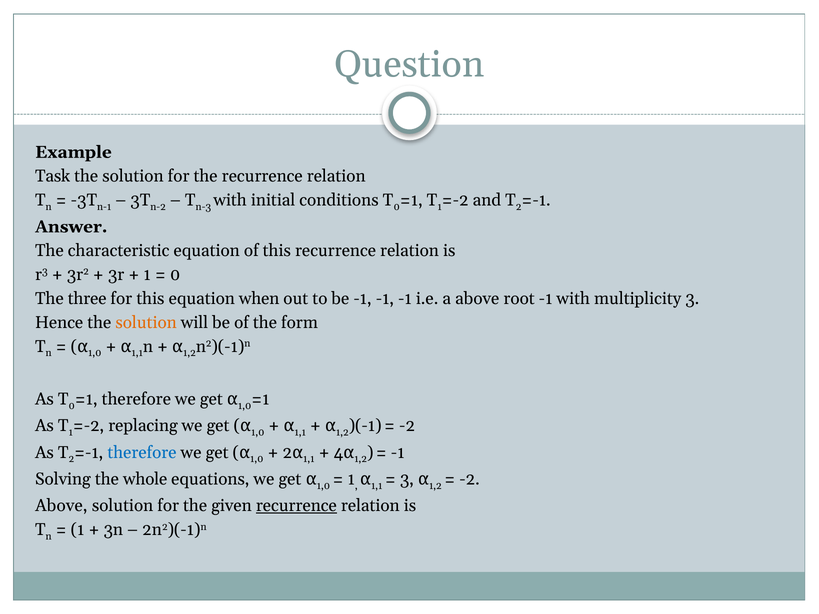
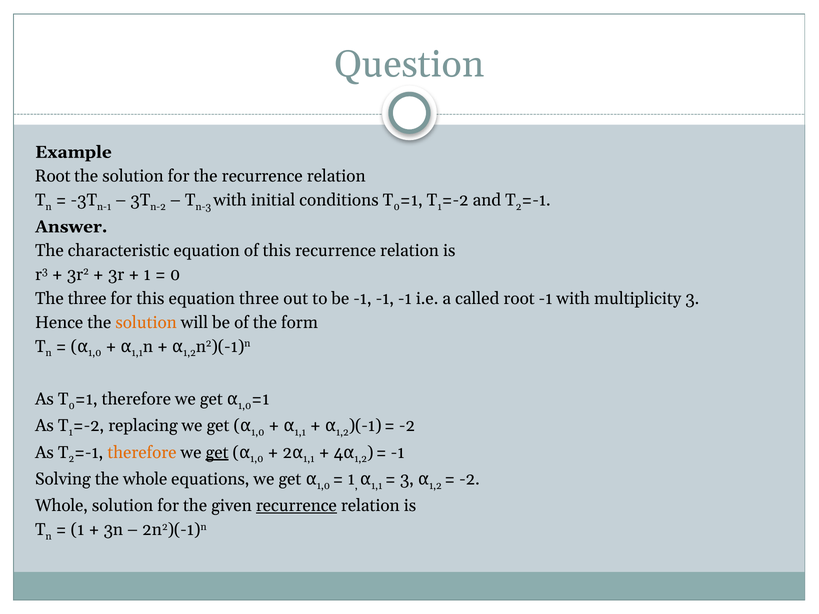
Task at (53, 176): Task -> Root
equation when: when -> three
a above: above -> called
therefore at (142, 453) colour: blue -> orange
get at (217, 453) underline: none -> present
Above at (61, 506): Above -> Whole
